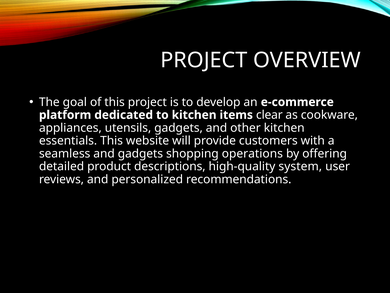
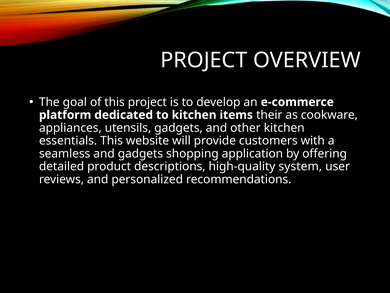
clear: clear -> their
operations: operations -> application
